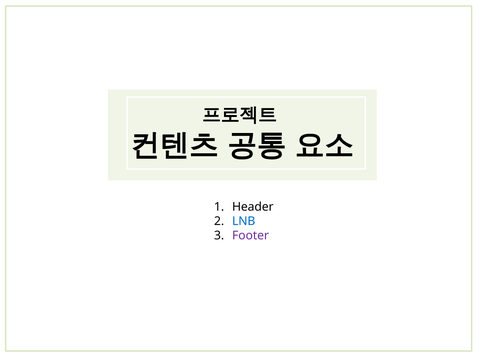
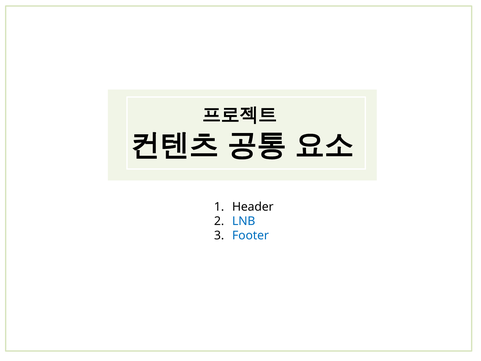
Footer colour: purple -> blue
